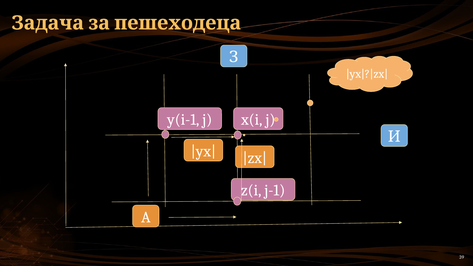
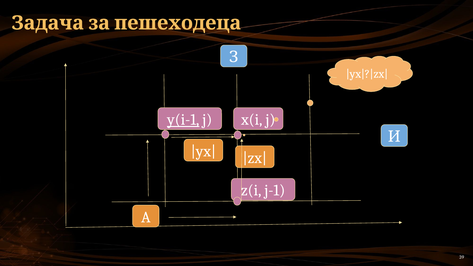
y(i-1 underline: none -> present
